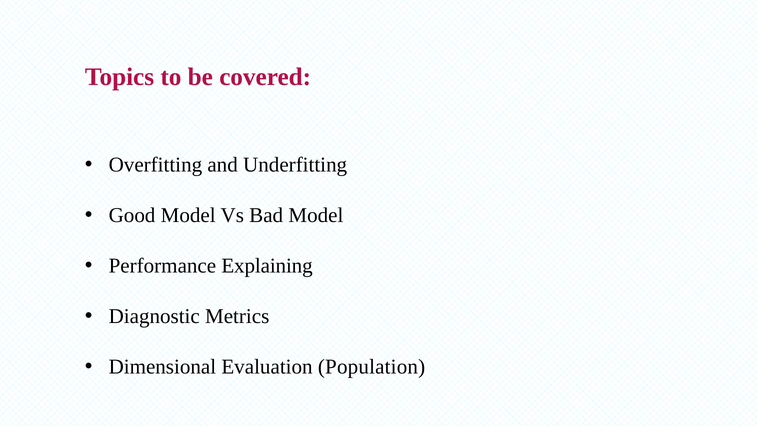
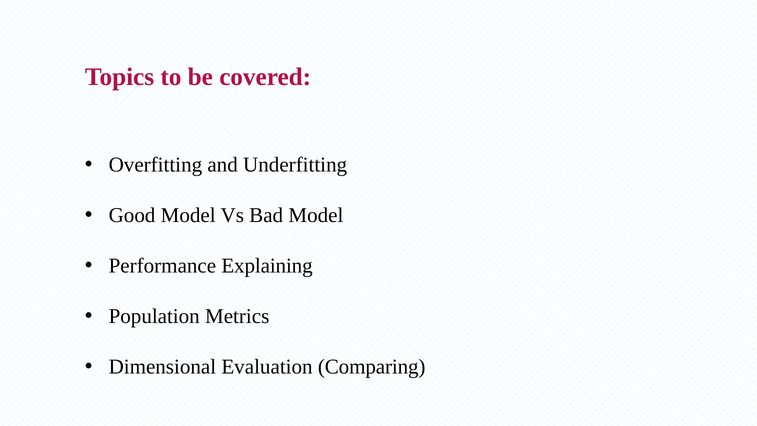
Diagnostic: Diagnostic -> Population
Population: Population -> Comparing
